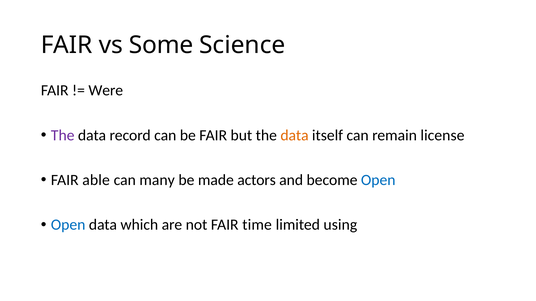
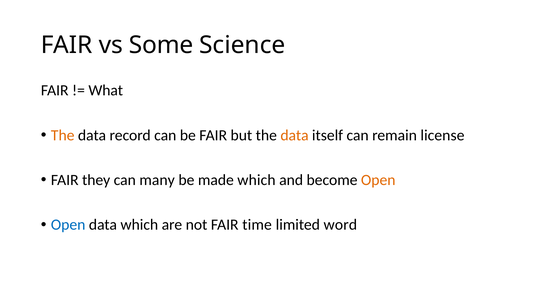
Were: Were -> What
The at (63, 135) colour: purple -> orange
able: able -> they
made actors: actors -> which
Open at (378, 180) colour: blue -> orange
using: using -> word
